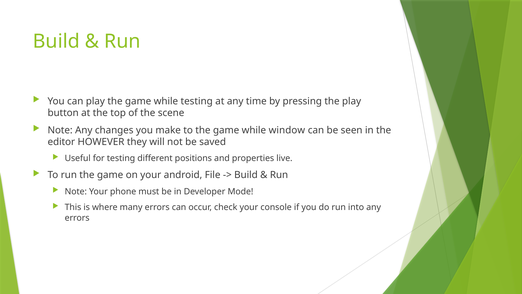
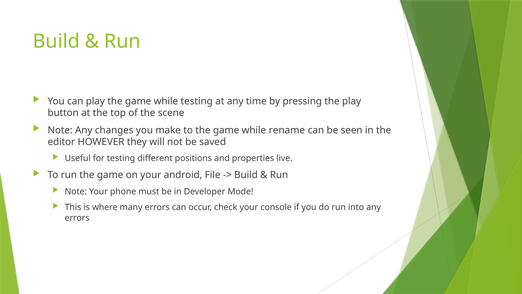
window: window -> rename
